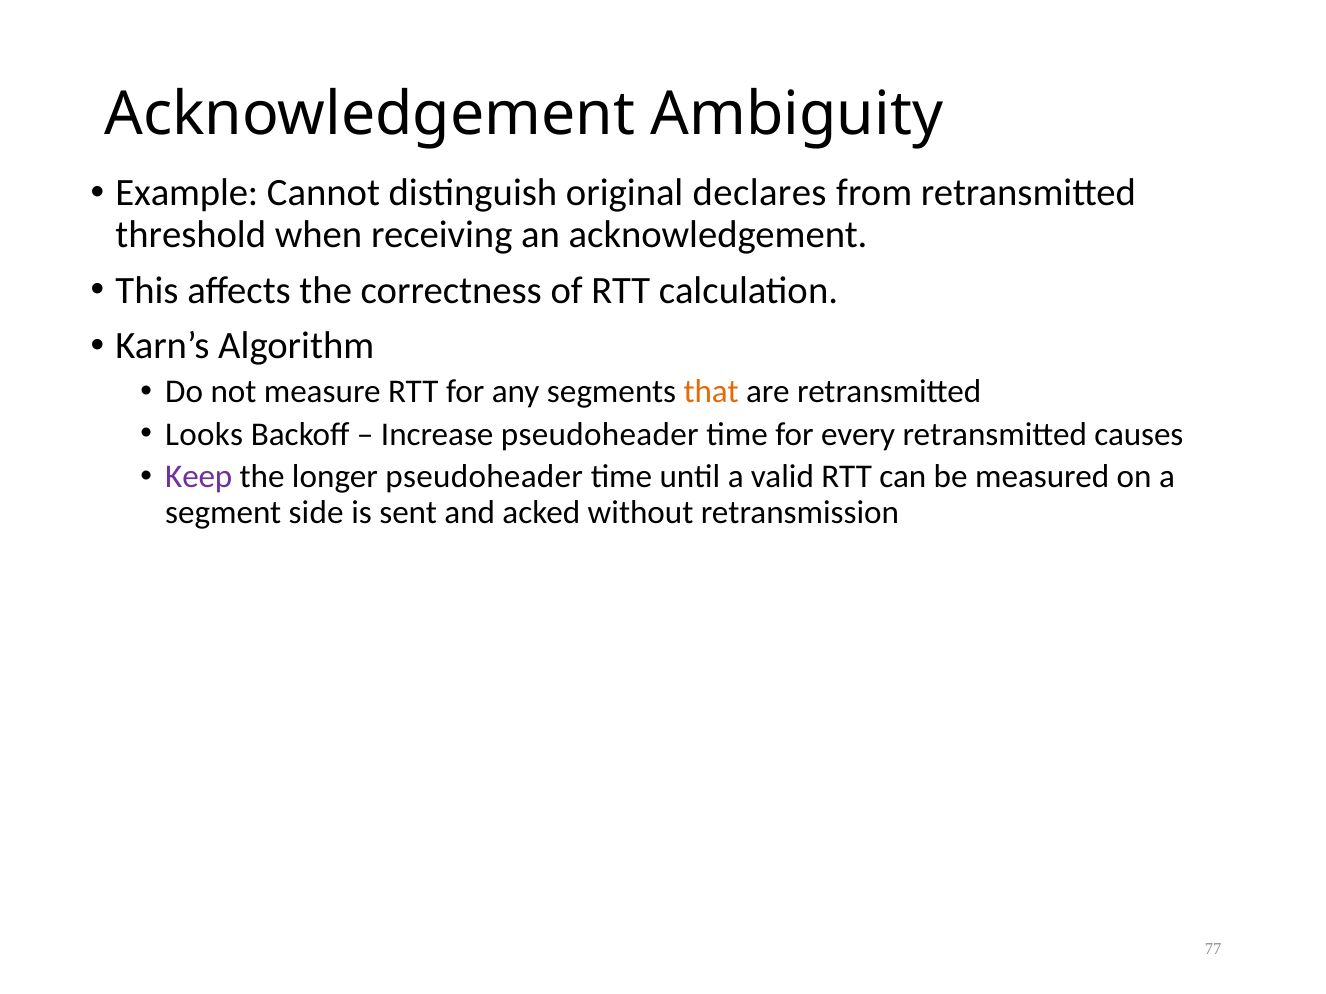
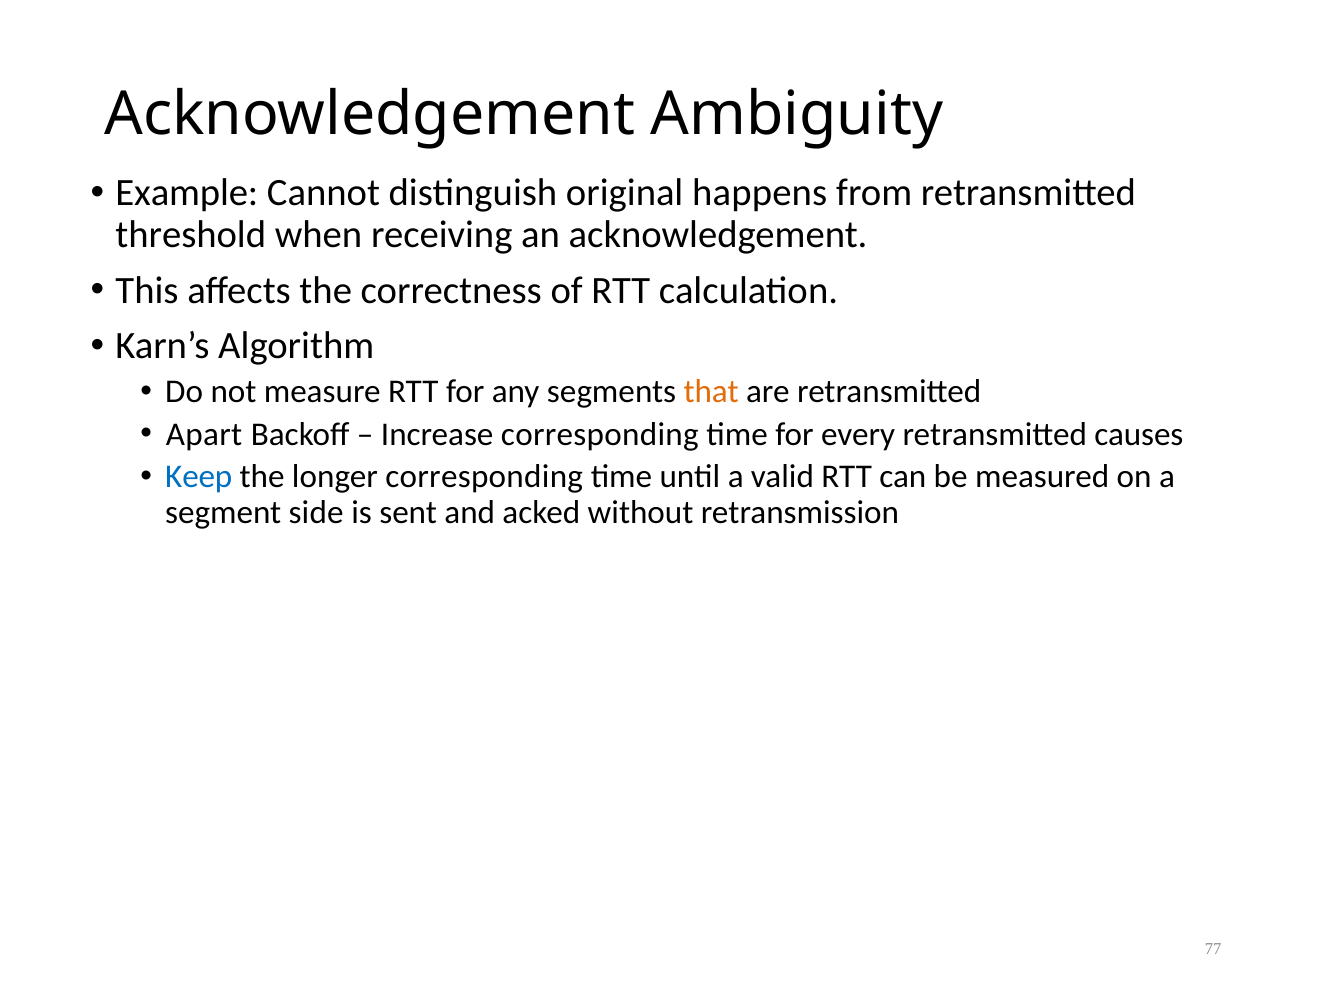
declares: declares -> happens
Looks: Looks -> Apart
Increase pseudoheader: pseudoheader -> corresponding
Keep colour: purple -> blue
longer pseudoheader: pseudoheader -> corresponding
